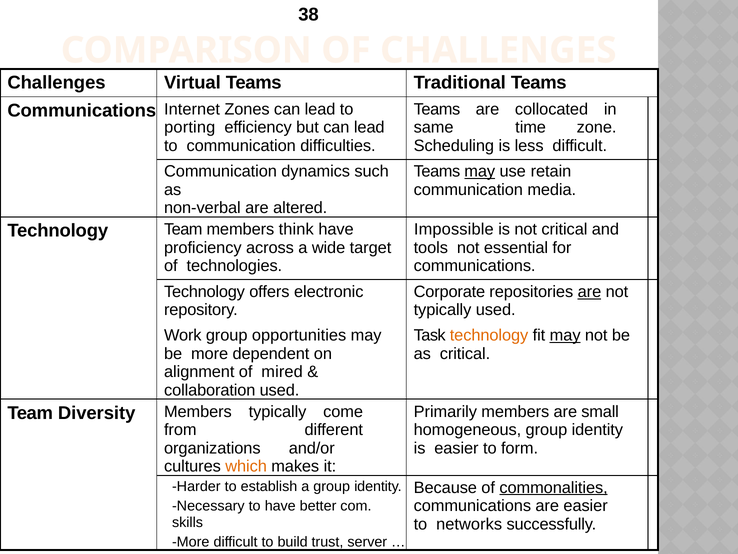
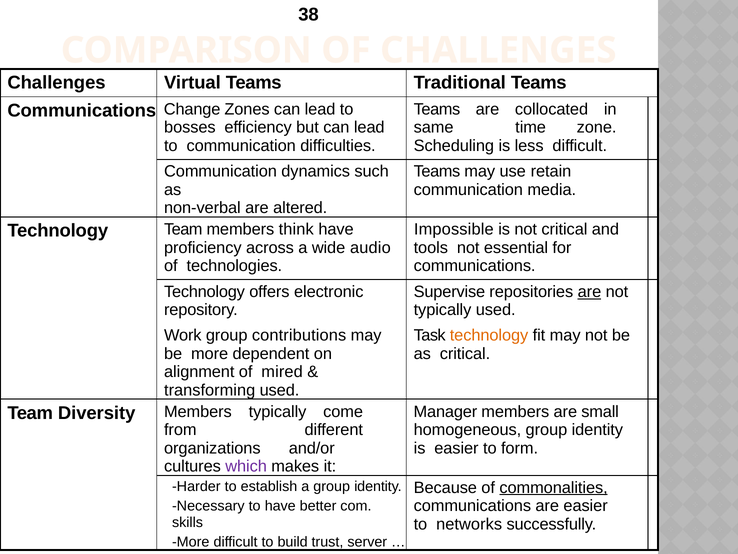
Internet: Internet -> Change
porting: porting -> bosses
may at (480, 171) underline: present -> none
target: target -> audio
Corporate: Corporate -> Supervise
opportunities: opportunities -> contributions
may at (565, 335) underline: present -> none
collaboration: collaboration -> transforming
Primarily: Primarily -> Manager
which colour: orange -> purple
